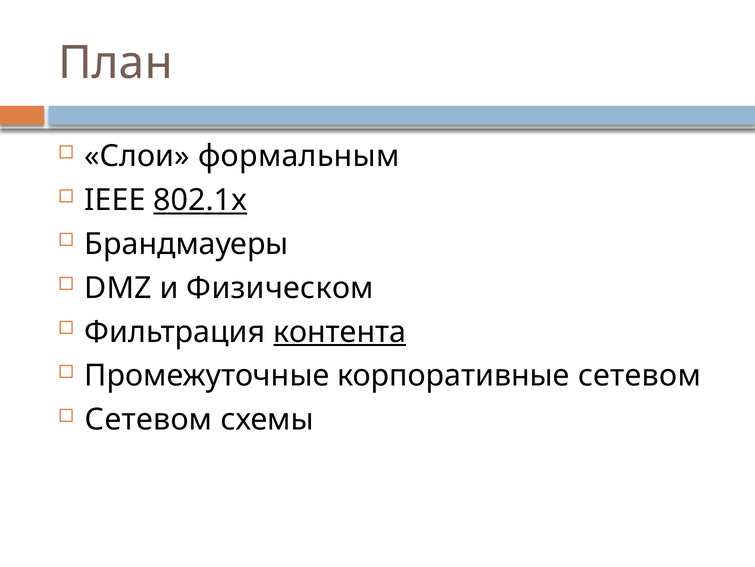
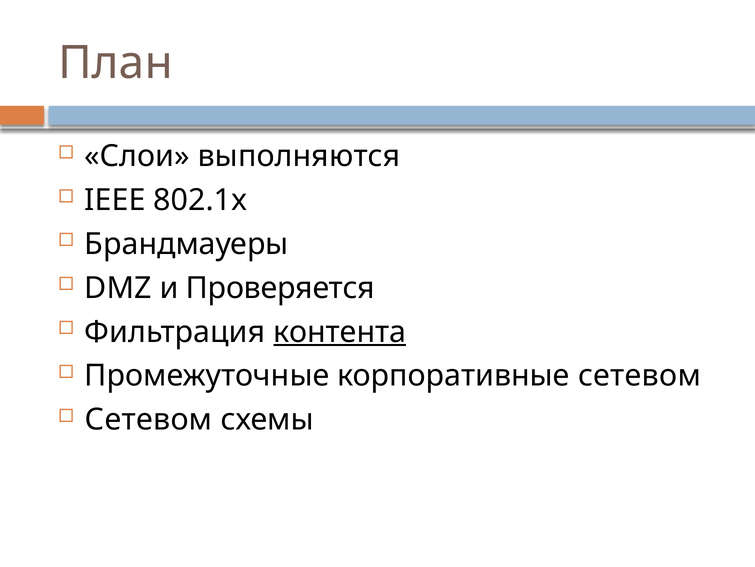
формальным: формальным -> выполняются
802.1x underline: present -> none
Физическом: Физическом -> Проверяется
